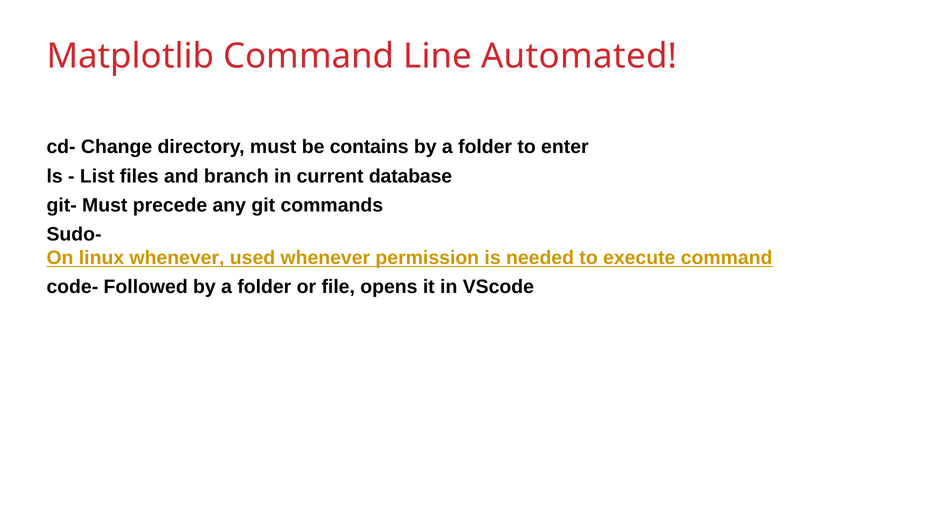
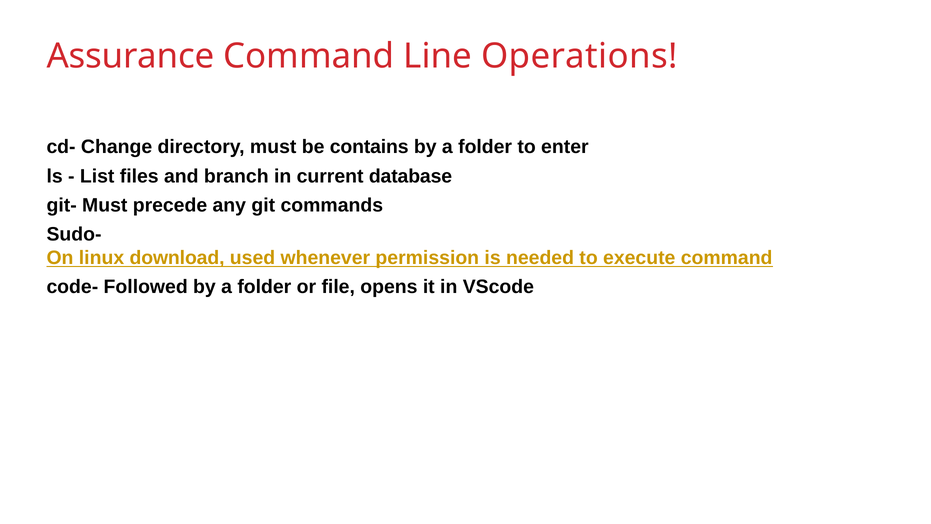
Matplotlib: Matplotlib -> Assurance
Automated: Automated -> Operations
linux whenever: whenever -> download
